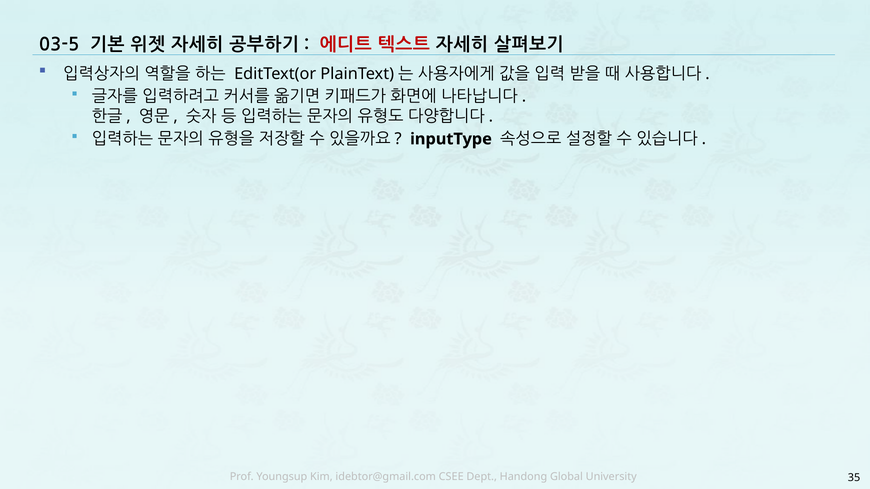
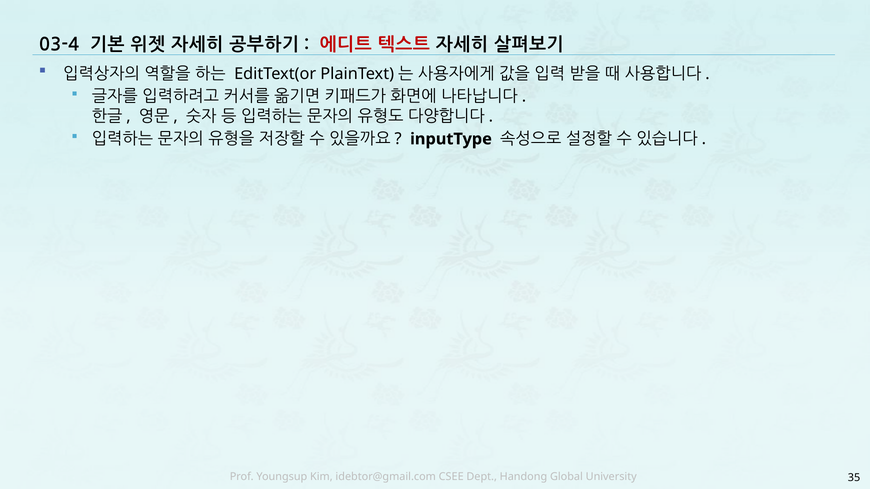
03-5: 03-5 -> 03-4
